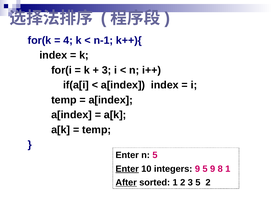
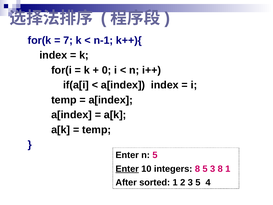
4: 4 -> 7
3 at (107, 70): 3 -> 0
integers 9: 9 -> 8
5 9: 9 -> 3
After underline: present -> none
5 2: 2 -> 4
